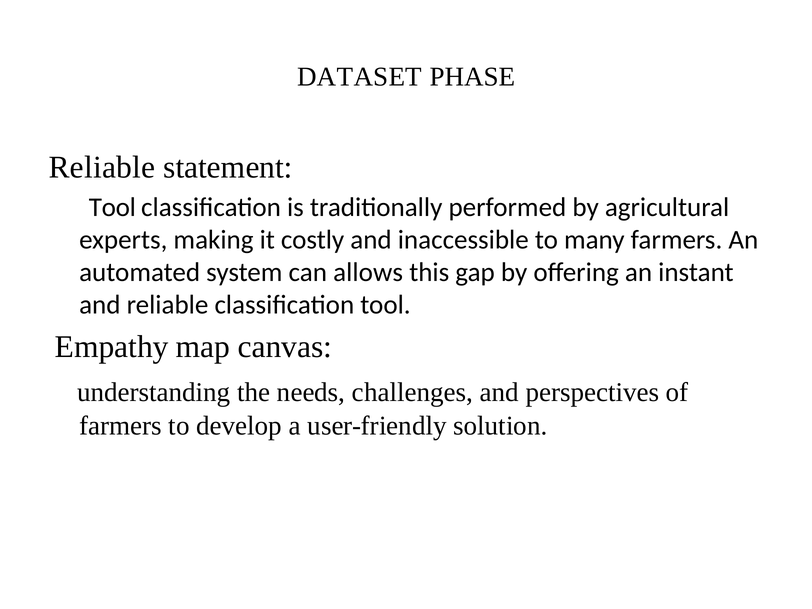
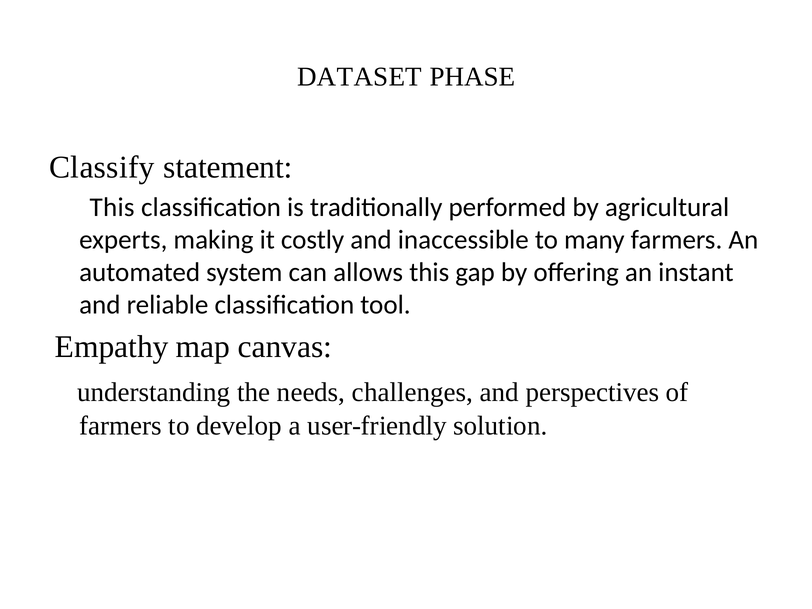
Reliable at (102, 167): Reliable -> Classify
Tool at (112, 208): Tool -> This
